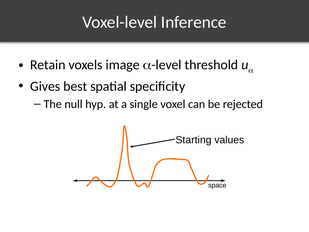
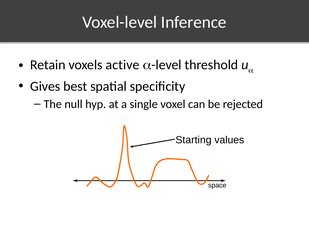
image: image -> active
